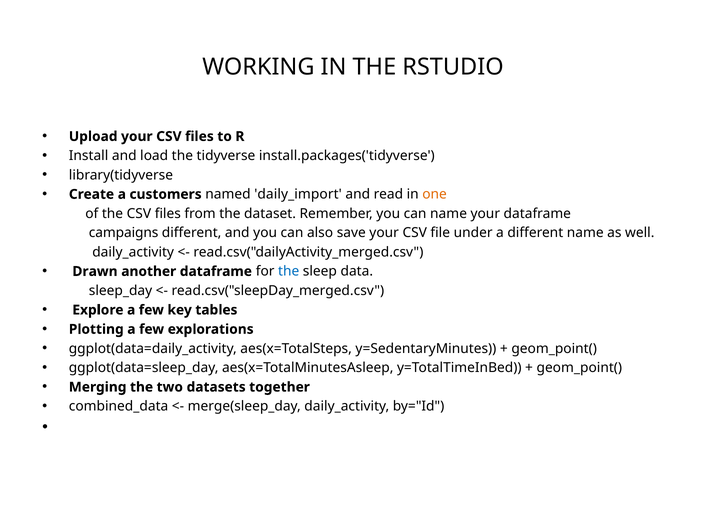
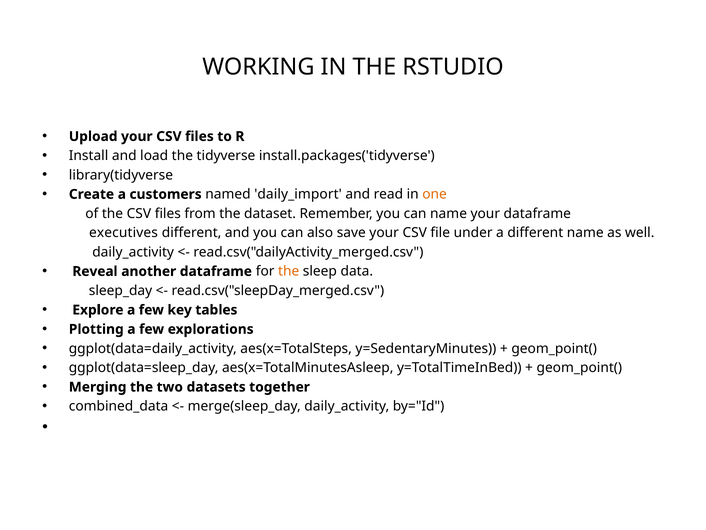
campaigns: campaigns -> executives
Drawn: Drawn -> Reveal
the at (289, 271) colour: blue -> orange
